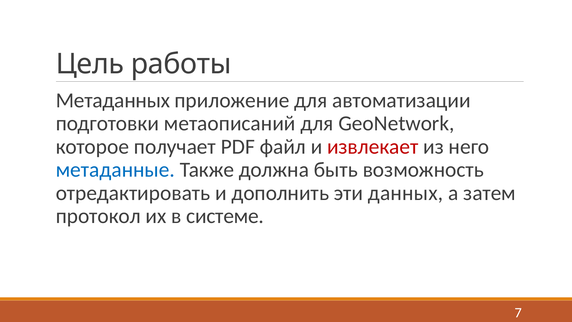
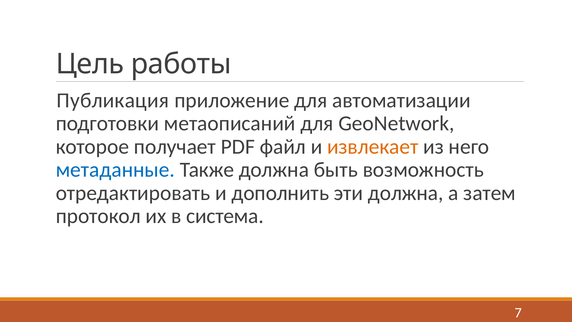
Метаданных: Метаданных -> Публикация
извлекает colour: red -> orange
эти данных: данных -> должна
системе: системе -> система
